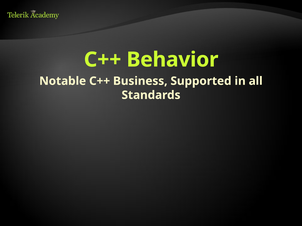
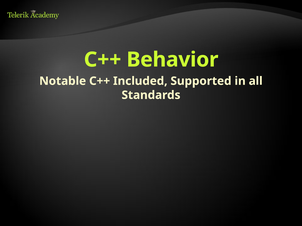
Business: Business -> Included
